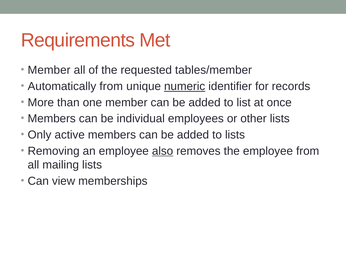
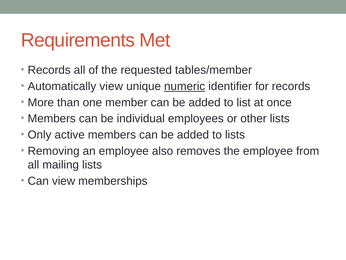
Member at (49, 70): Member -> Records
Automatically from: from -> view
also underline: present -> none
